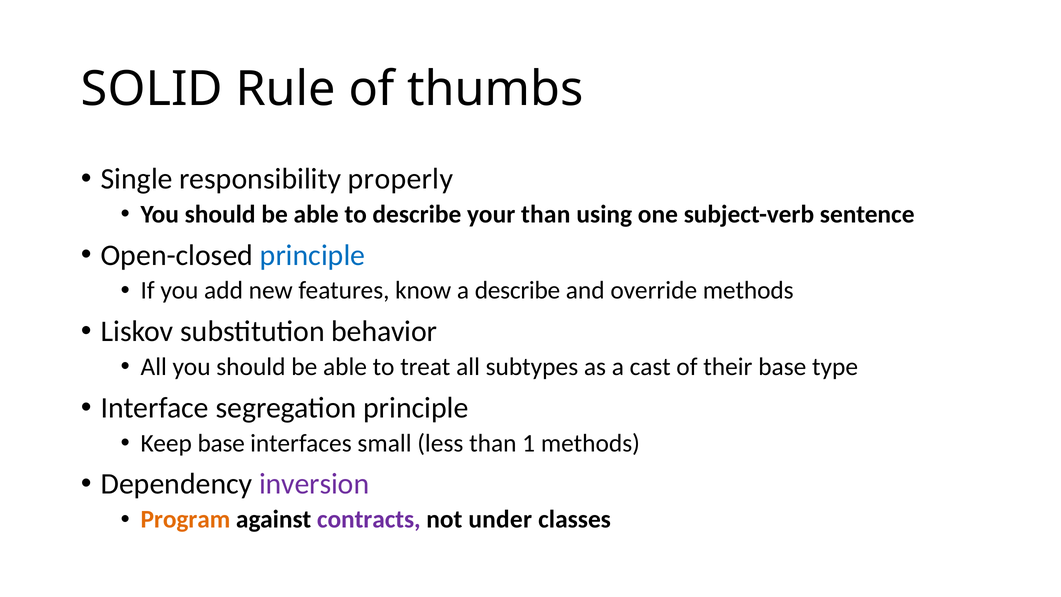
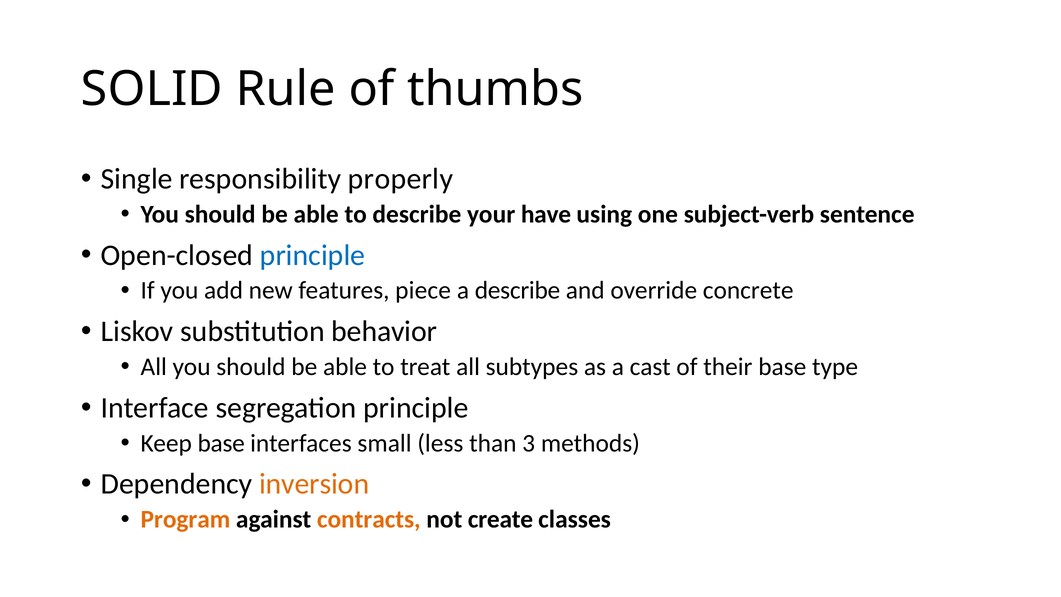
your than: than -> have
know: know -> piece
override methods: methods -> concrete
1: 1 -> 3
inversion colour: purple -> orange
contracts colour: purple -> orange
under: under -> create
